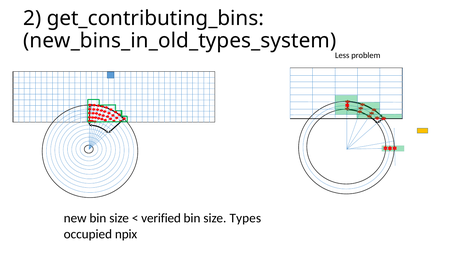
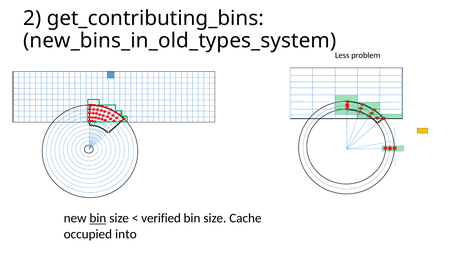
bin at (98, 218) underline: none -> present
Types: Types -> Cache
npix: npix -> into
